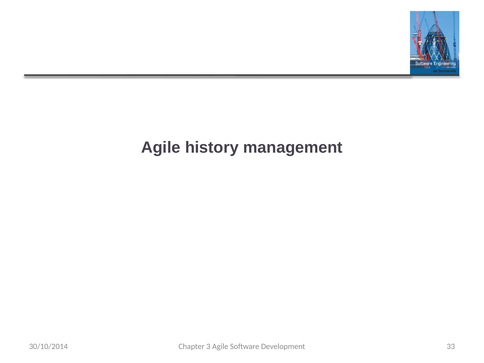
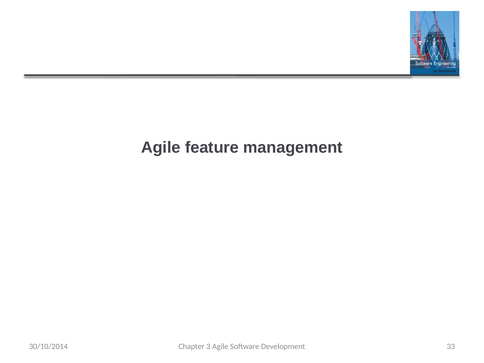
history: history -> feature
